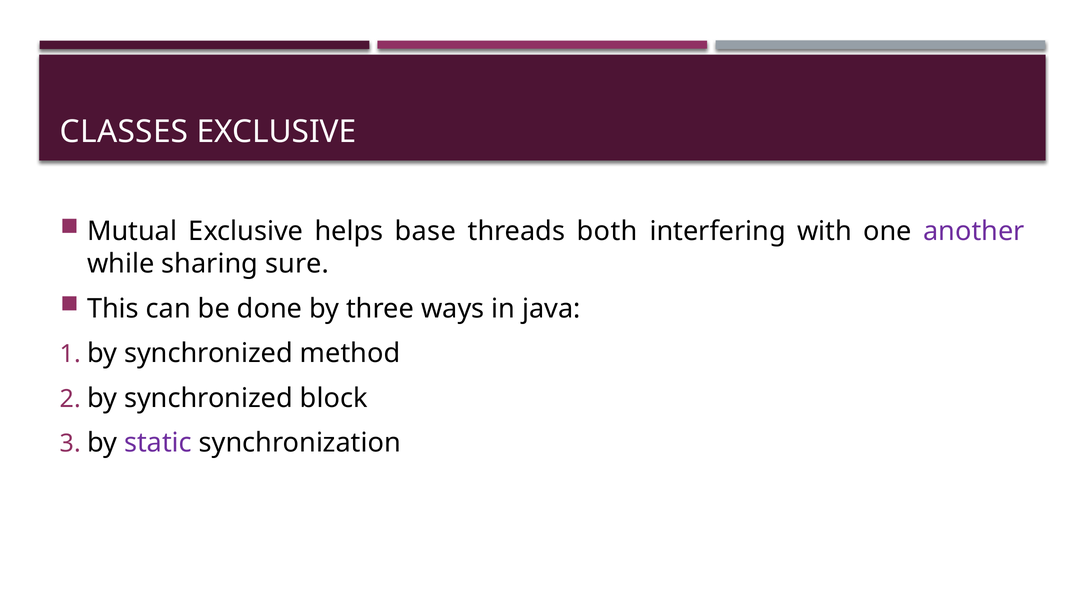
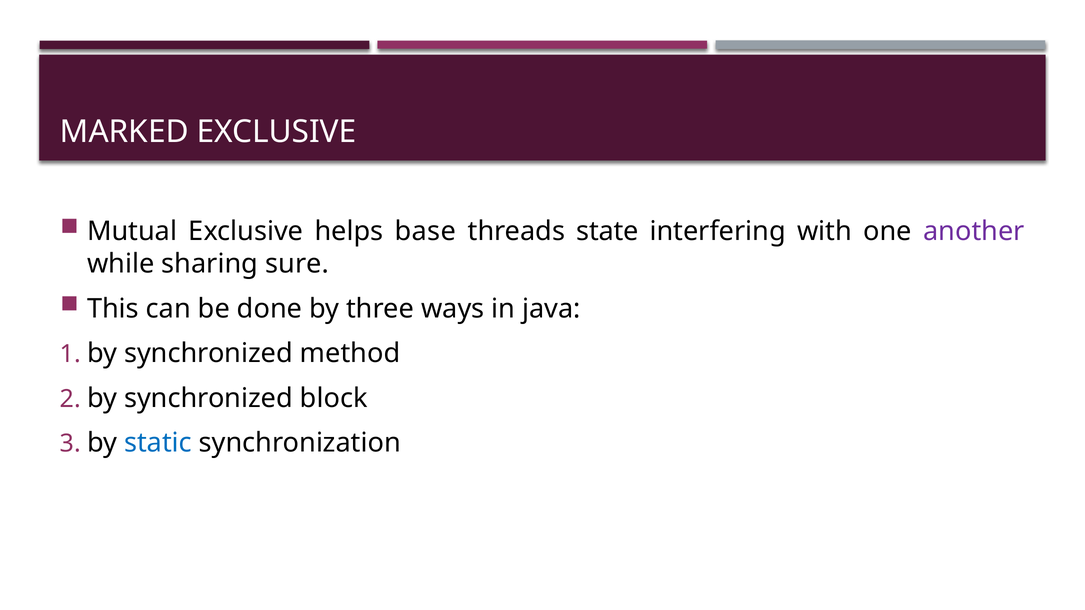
CLASSES: CLASSES -> MARKED
both: both -> state
static colour: purple -> blue
